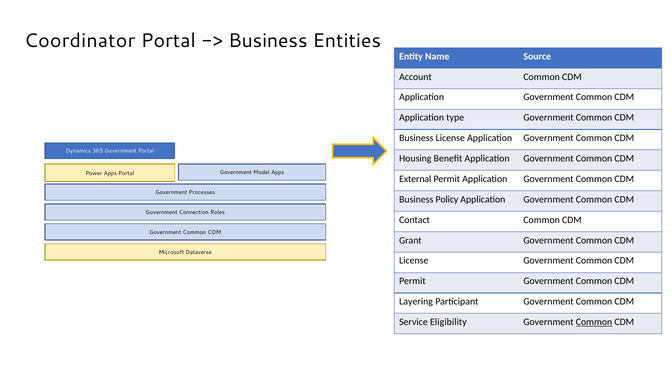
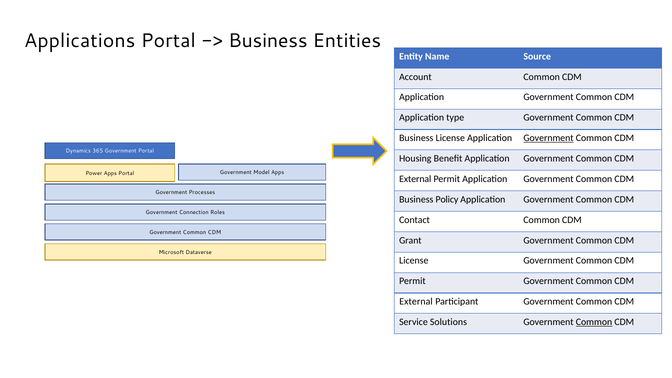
Coordinator: Coordinator -> Applications
Government at (549, 138) underline: none -> present
Layering at (416, 302): Layering -> External
Eligibility: Eligibility -> Solutions
